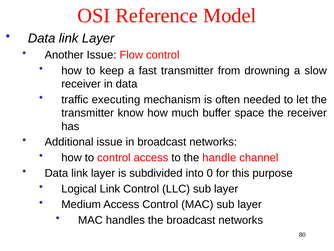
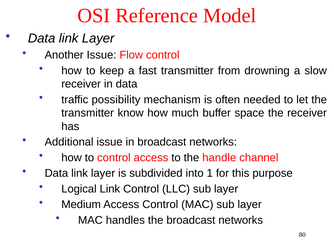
executing: executing -> possibility
0: 0 -> 1
